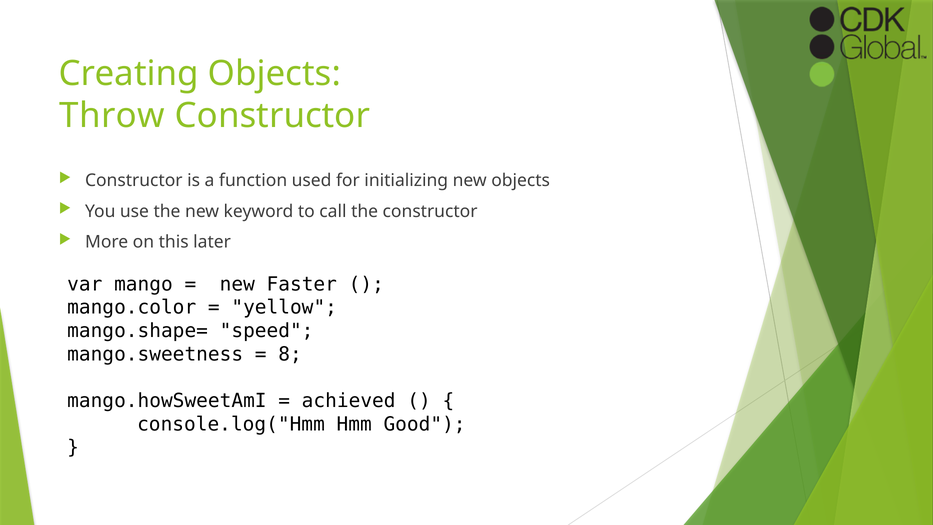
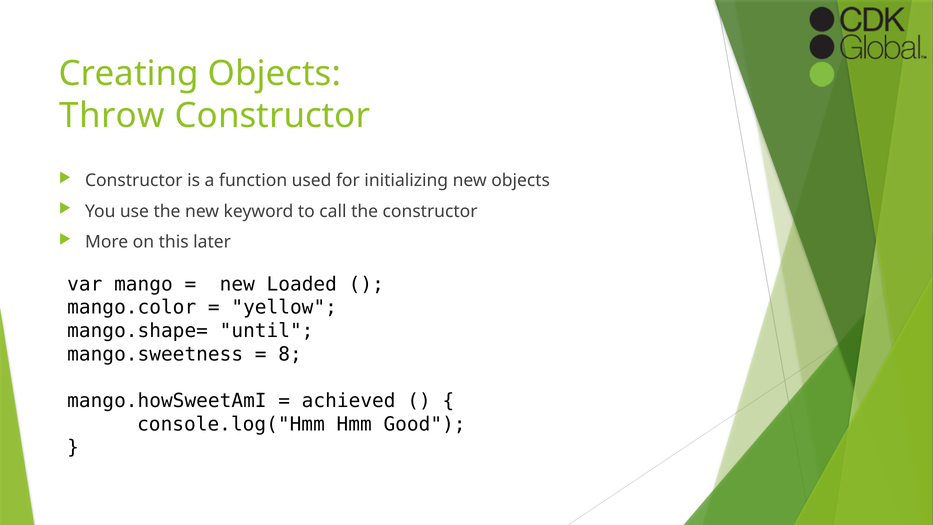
Faster: Faster -> Loaded
speed: speed -> until
